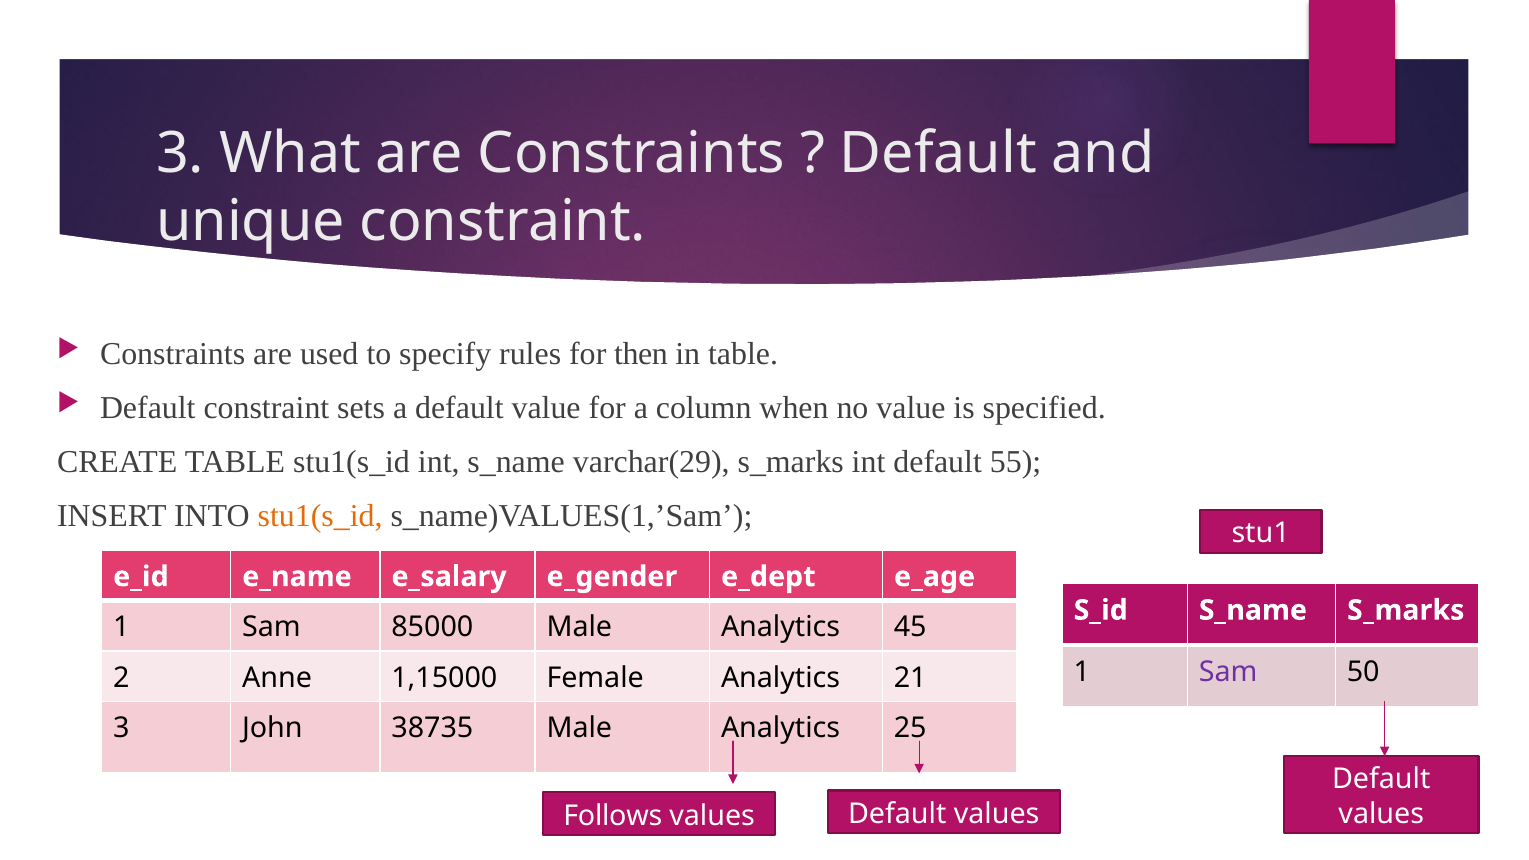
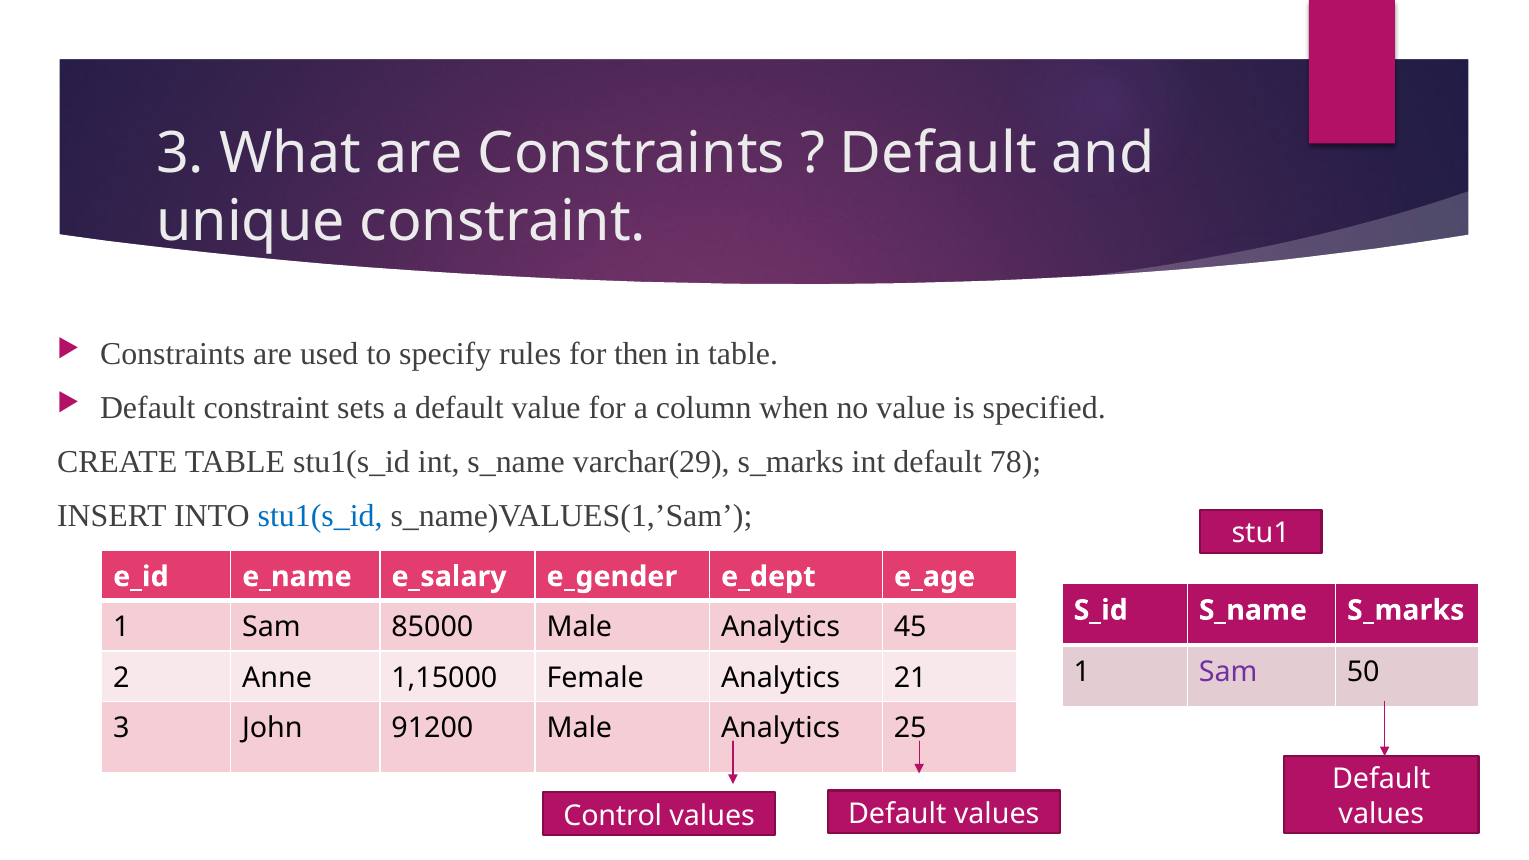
55: 55 -> 78
stu1(s_id at (320, 516) colour: orange -> blue
38735: 38735 -> 91200
Follows: Follows -> Control
